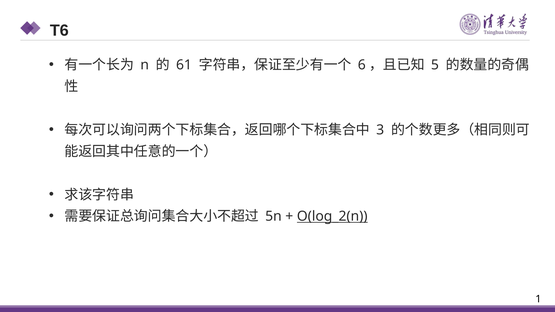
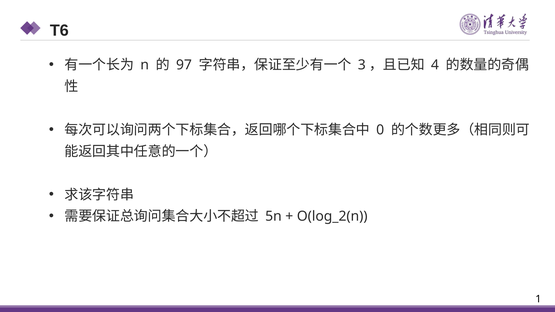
61: 61 -> 97
6: 6 -> 3
5: 5 -> 4
3: 3 -> 0
O(log_2(n underline: present -> none
